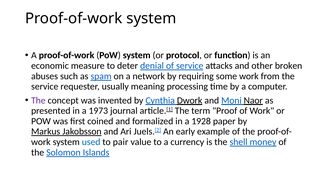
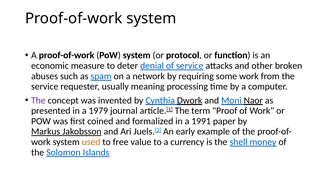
1973: 1973 -> 1979
1928: 1928 -> 1991
used colour: blue -> orange
pair: pair -> free
